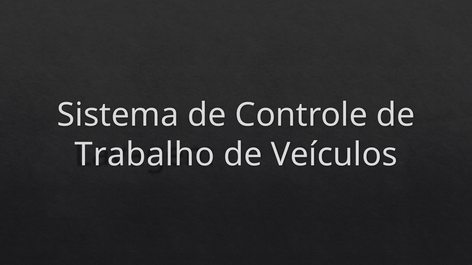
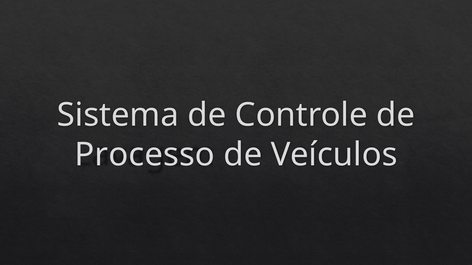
Trabalho: Trabalho -> Processo
